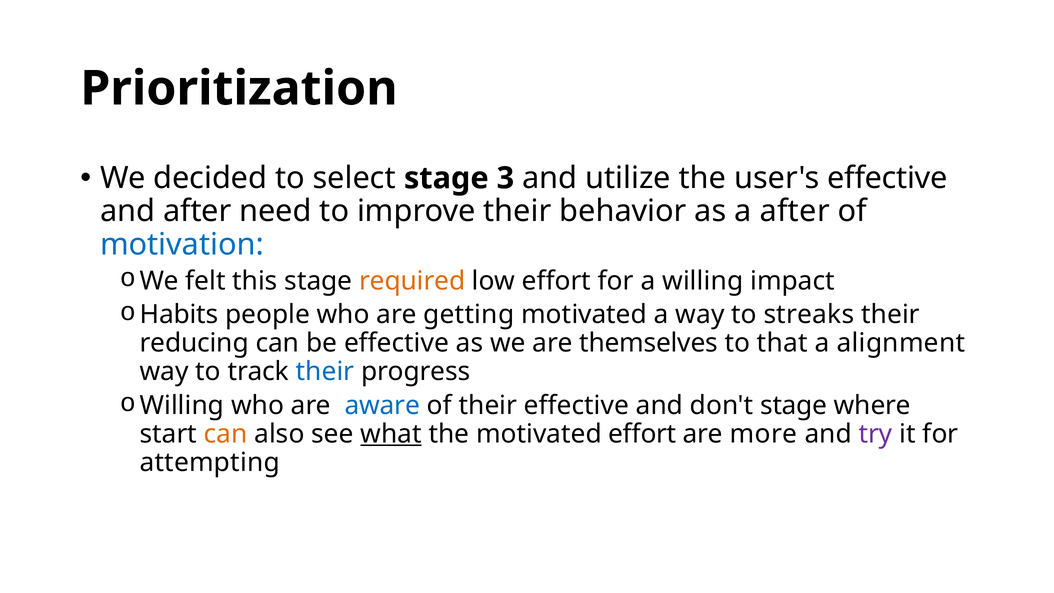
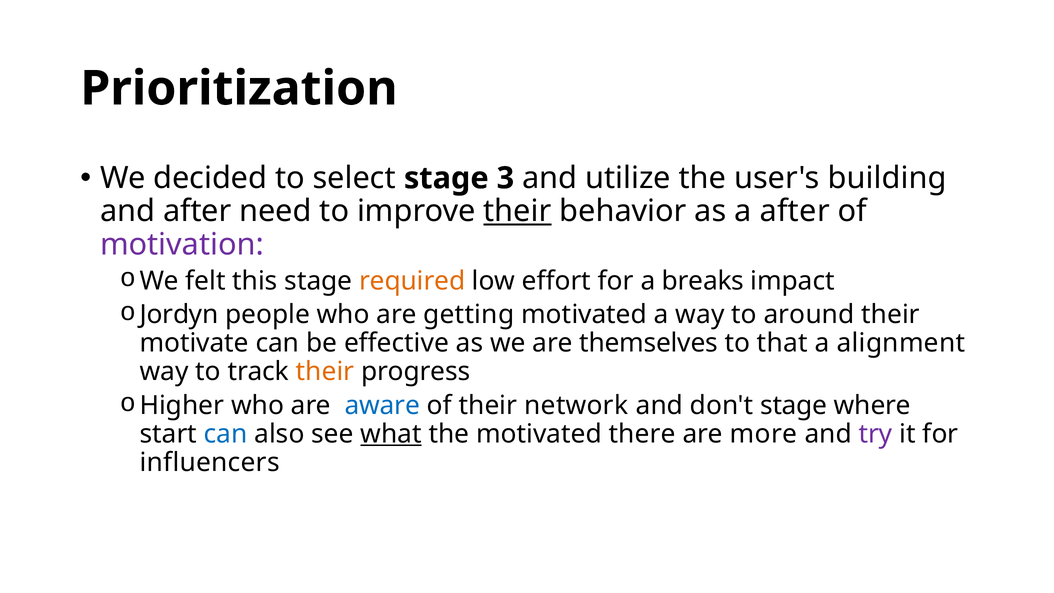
user's effective: effective -> building
their at (517, 211) underline: none -> present
motivation colour: blue -> purple
a willing: willing -> breaks
Habits: Habits -> Jordyn
streaks: streaks -> around
reducing: reducing -> motivate
their at (325, 372) colour: blue -> orange
Willing at (182, 406): Willing -> Higher
their effective: effective -> network
can at (226, 434) colour: orange -> blue
motivated effort: effort -> there
attempting: attempting -> influencers
